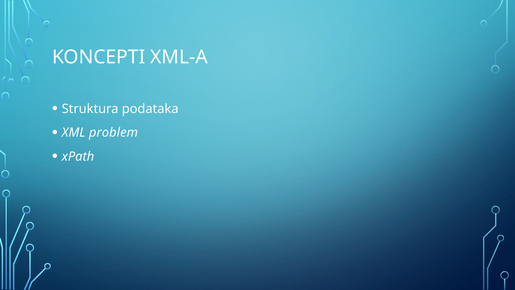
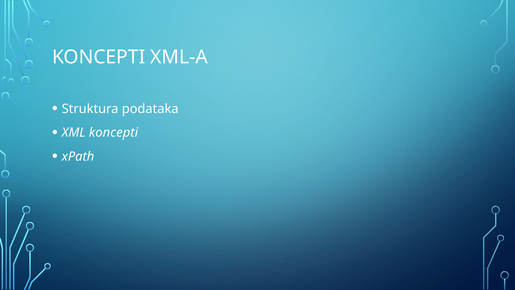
XML problem: problem -> koncepti
